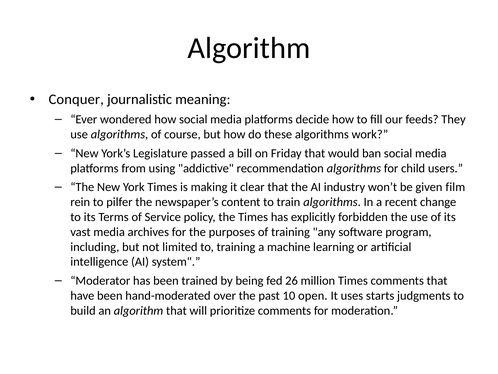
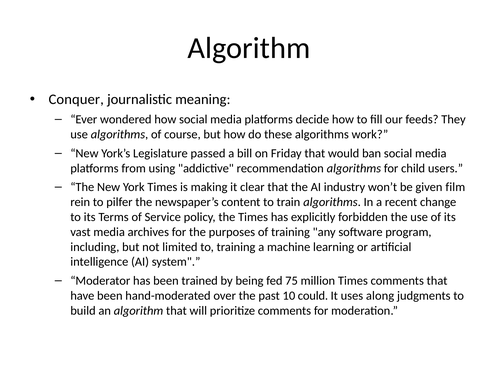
26: 26 -> 75
open: open -> could
starts: starts -> along
